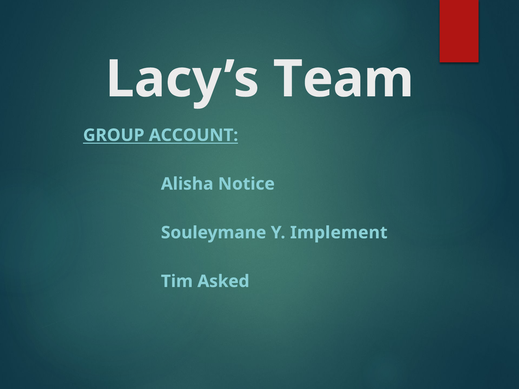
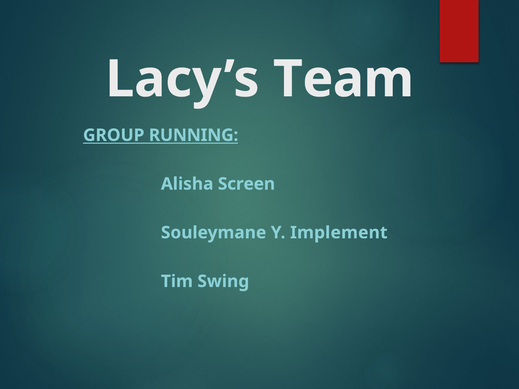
ACCOUNT: ACCOUNT -> RUNNING
Notice: Notice -> Screen
Asked: Asked -> Swing
